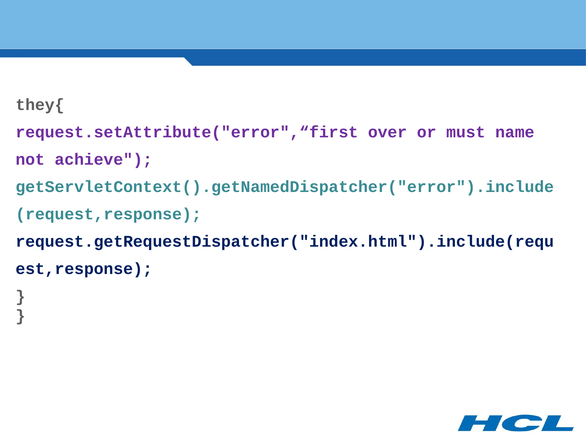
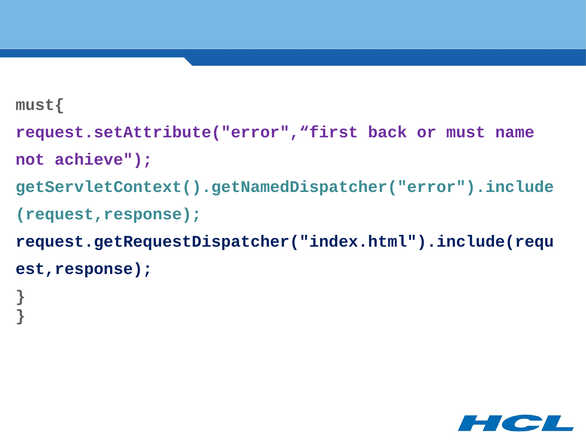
they{: they{ -> must{
over: over -> back
